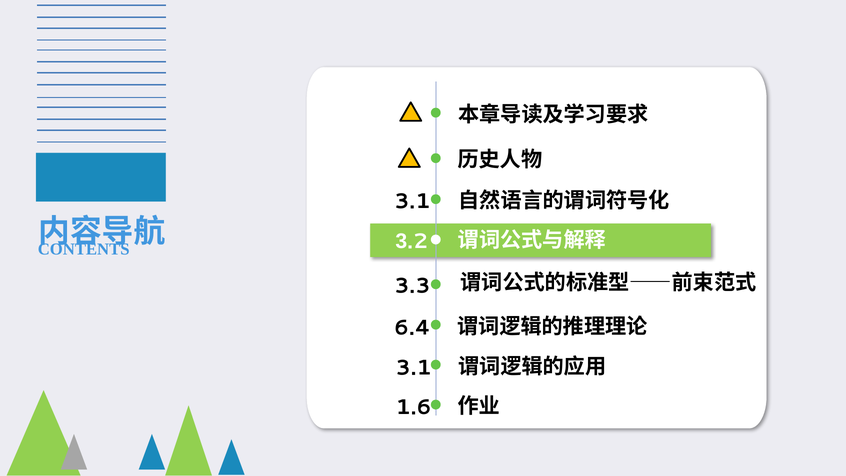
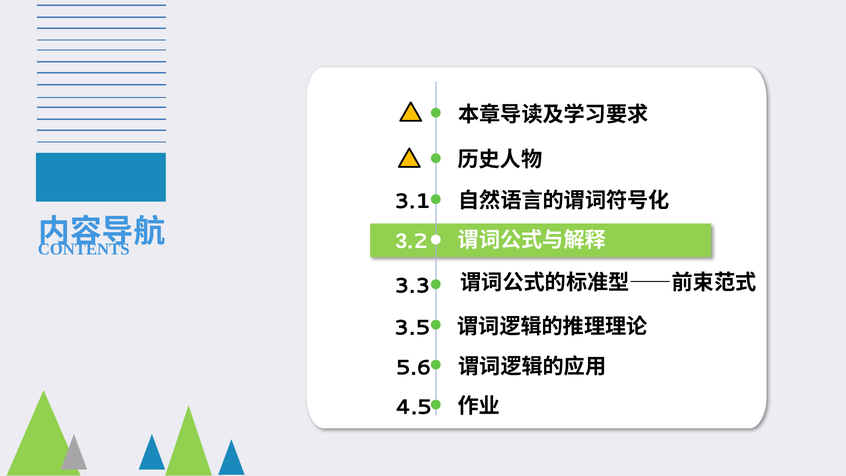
6.4: 6.4 -> 3.5
3.1 at (414, 367): 3.1 -> 5.6
1.6: 1.6 -> 4.5
